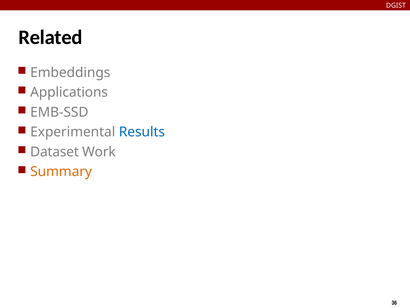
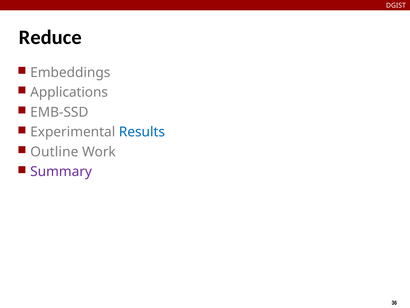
Related: Related -> Reduce
Dataset: Dataset -> Outline
Summary colour: orange -> purple
